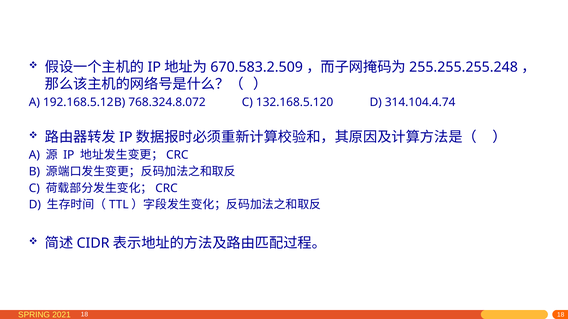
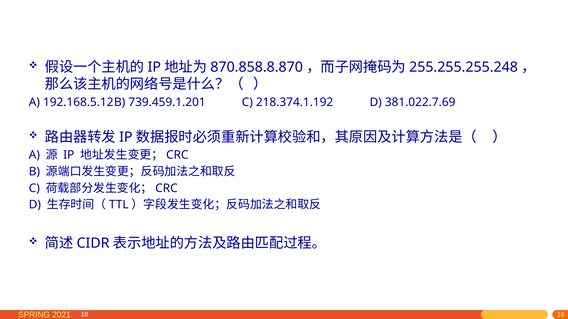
670.583.2.509: 670.583.2.509 -> 870.858.8.870
768.324.8.072: 768.324.8.072 -> 739.459.1.201
132.168.5.120: 132.168.5.120 -> 218.374.1.192
314.104.4.74: 314.104.4.74 -> 381.022.7.69
